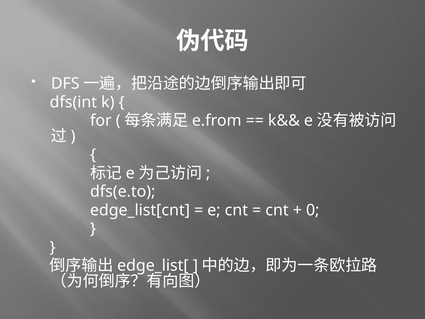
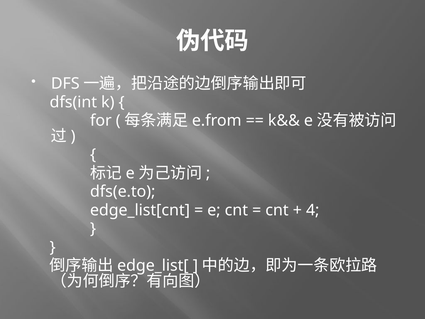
0: 0 -> 4
